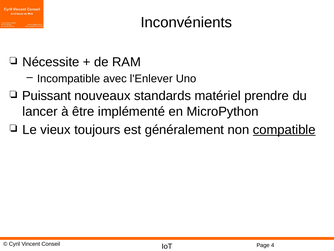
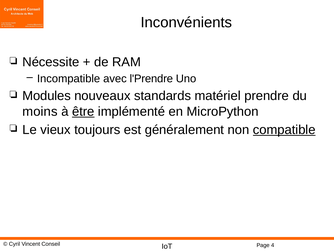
l'Enlever: l'Enlever -> l'Prendre
Puissant: Puissant -> Modules
lancer: lancer -> moins
être underline: none -> present
